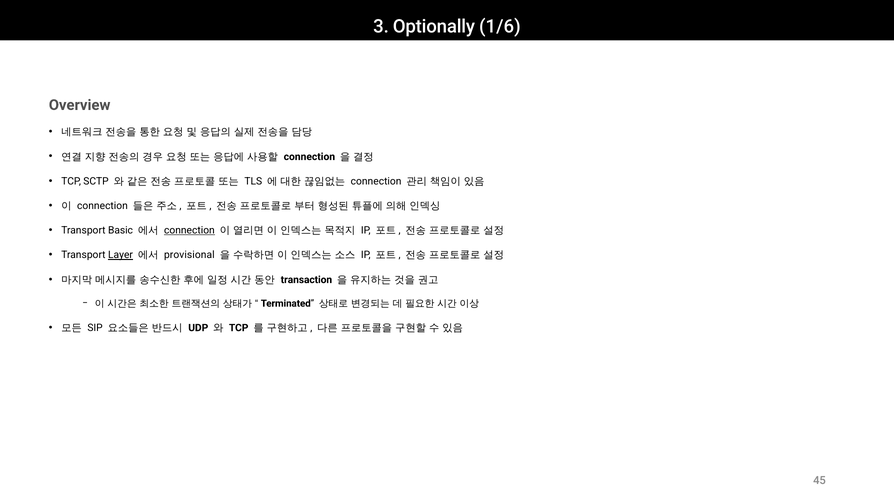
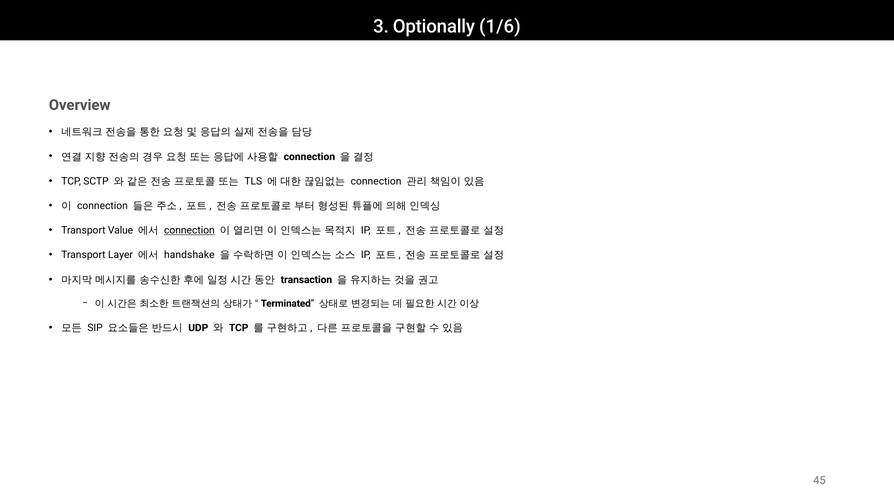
Basic: Basic -> Value
Layer underline: present -> none
provisional: provisional -> handshake
